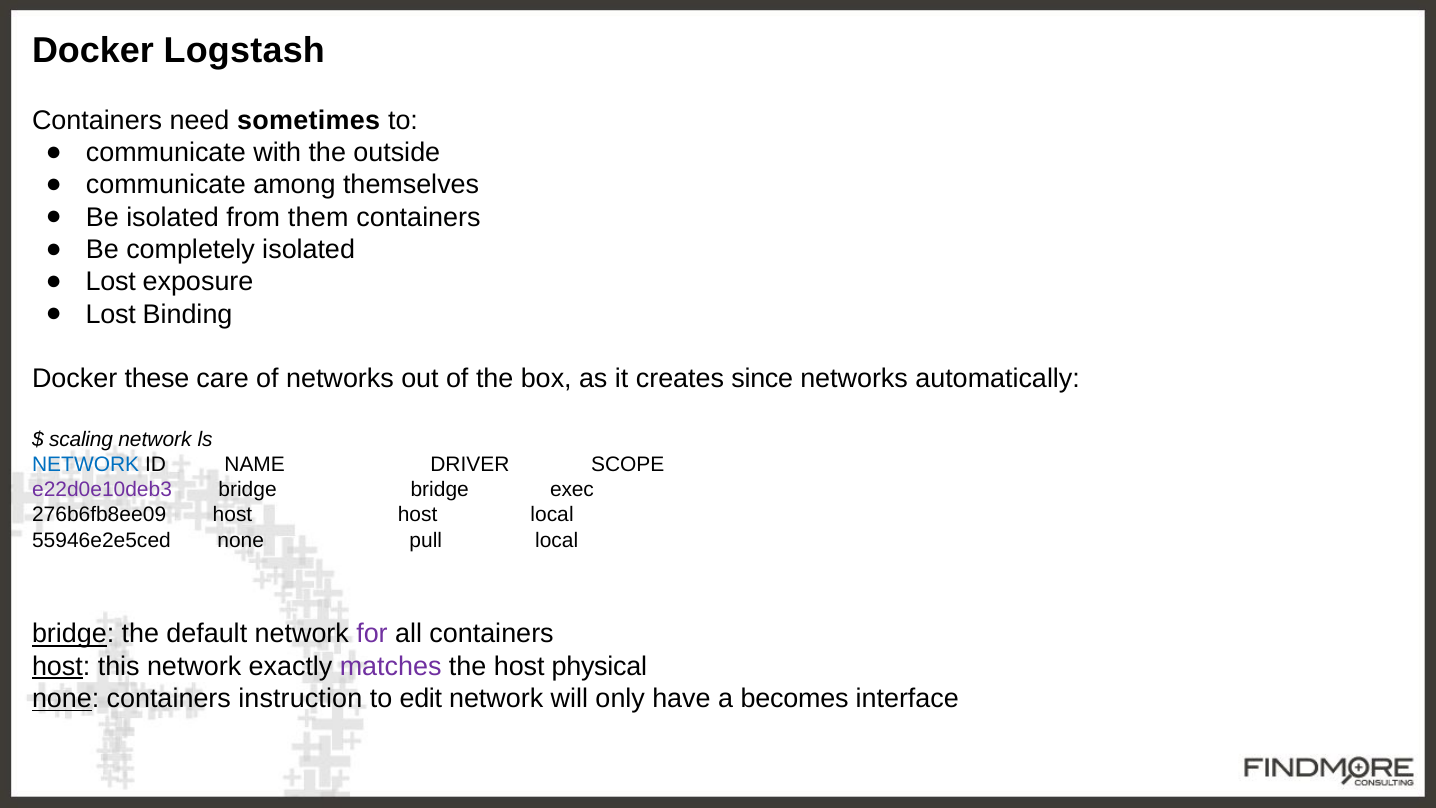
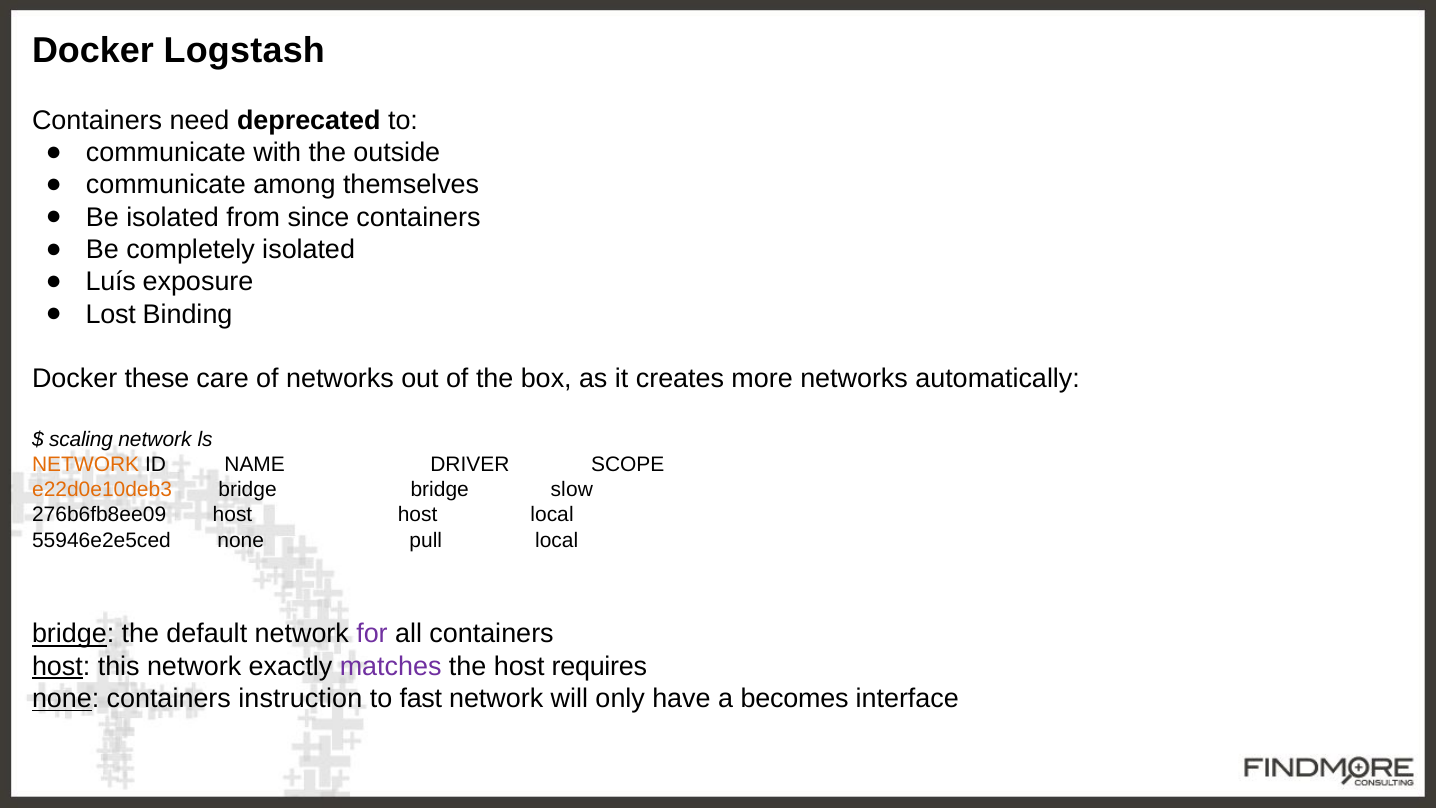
sometimes: sometimes -> deprecated
them: them -> since
Lost at (111, 282): Lost -> Luís
since: since -> more
NETWORK at (86, 465) colour: blue -> orange
e22d0e10deb3 colour: purple -> orange
exec: exec -> slow
physical: physical -> requires
edit: edit -> fast
